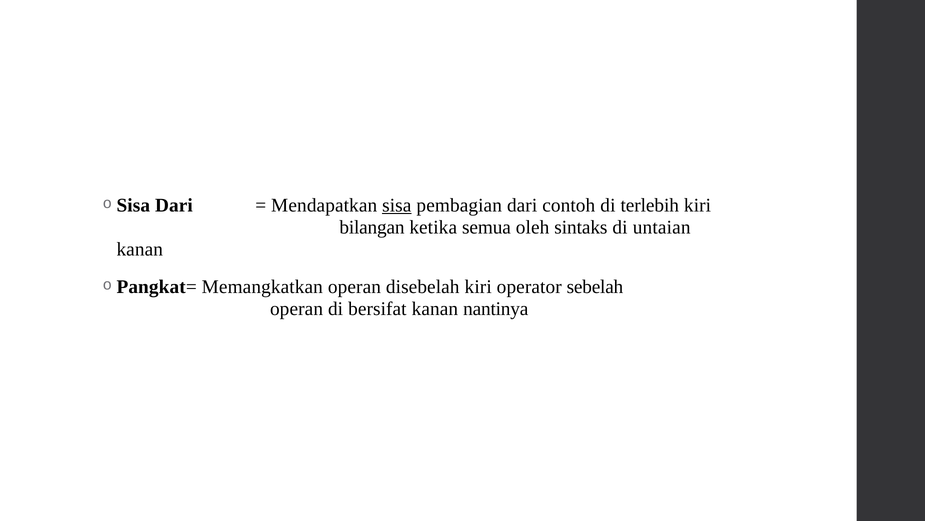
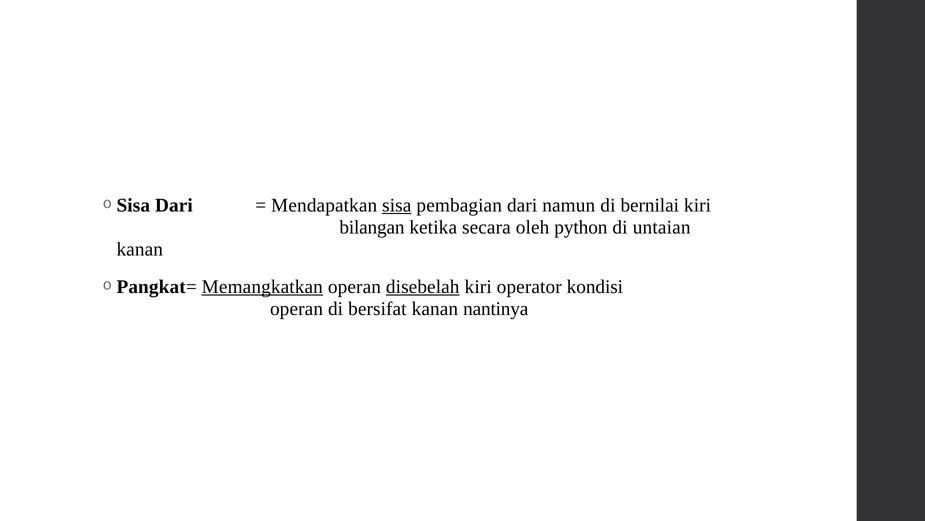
contoh: contoh -> namun
terlebih: terlebih -> bernilai
semua: semua -> secara
sintaks: sintaks -> python
Memangkatkan underline: none -> present
disebelah underline: none -> present
sebelah: sebelah -> kondisi
